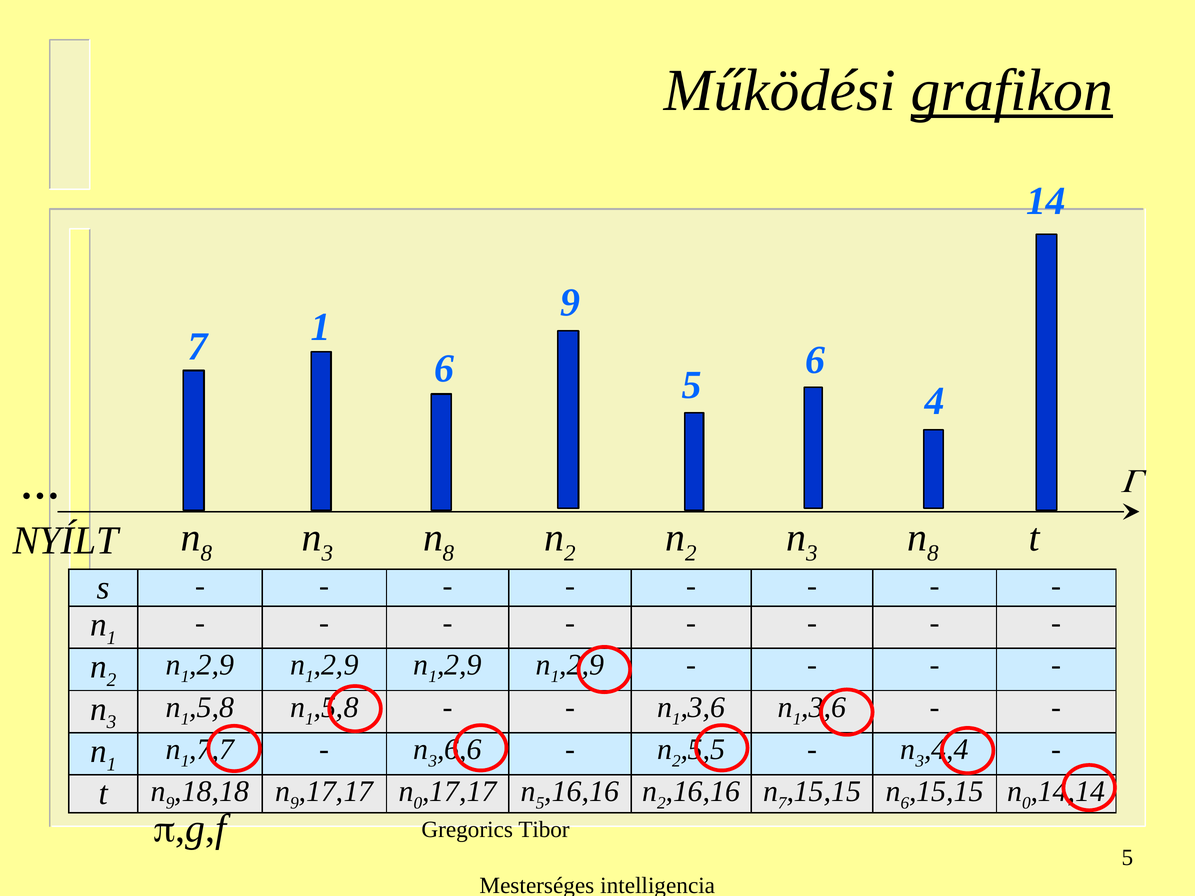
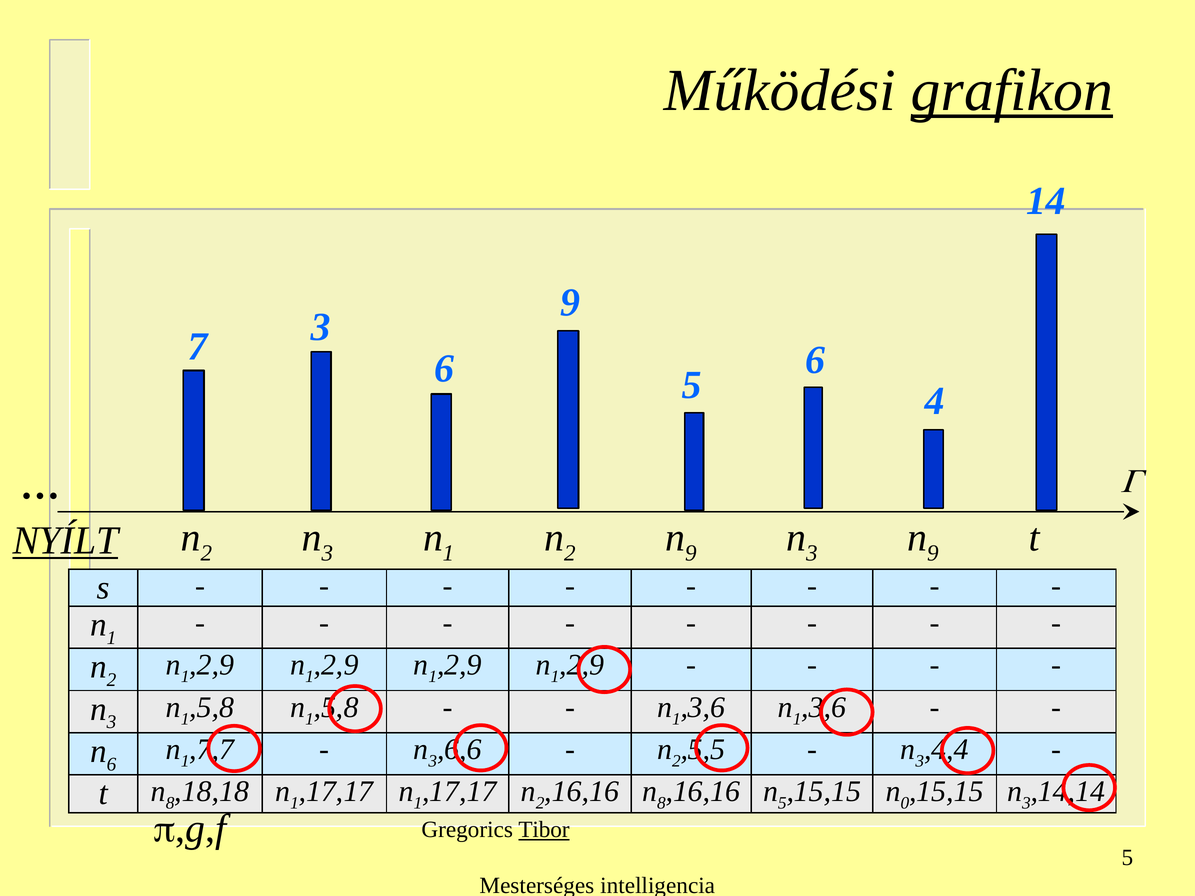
7 1: 1 -> 3
8 at (207, 553): 8 -> 2
8 at (449, 553): 8 -> 1
2 at (691, 553): 2 -> 9
8 at (933, 553): 8 -> 9
NYÍLT underline: none -> present
1 at (111, 764): 1 -> 6
9 at (170, 803): 9 -> 8
9 at (295, 803): 9 -> 1
0 at (418, 803): 0 -> 1
5 at (540, 803): 5 -> 2
2 at (661, 803): 2 -> 8
7 at (782, 803): 7 -> 5
6 at (905, 803): 6 -> 0
0 at (1026, 803): 0 -> 3
Tibor underline: none -> present
